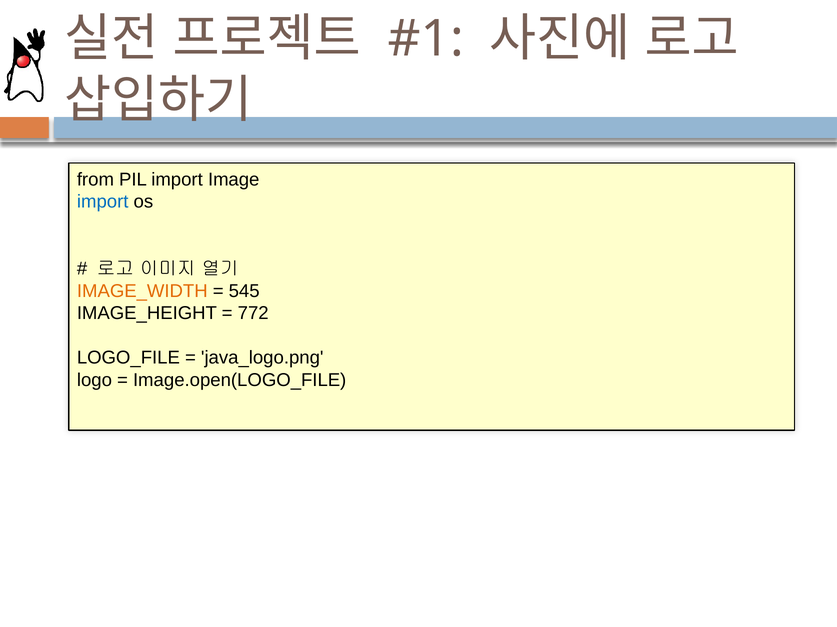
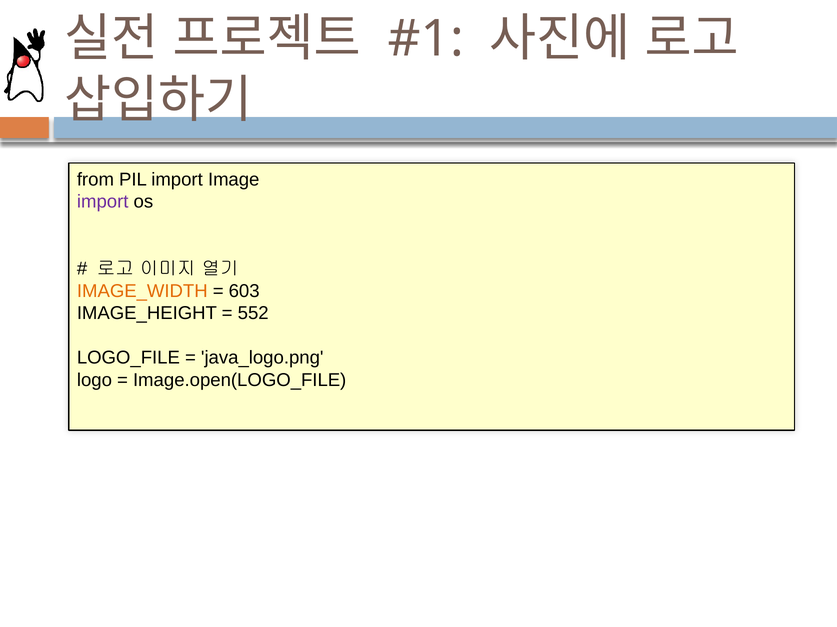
import at (103, 202) colour: blue -> purple
545: 545 -> 603
772: 772 -> 552
